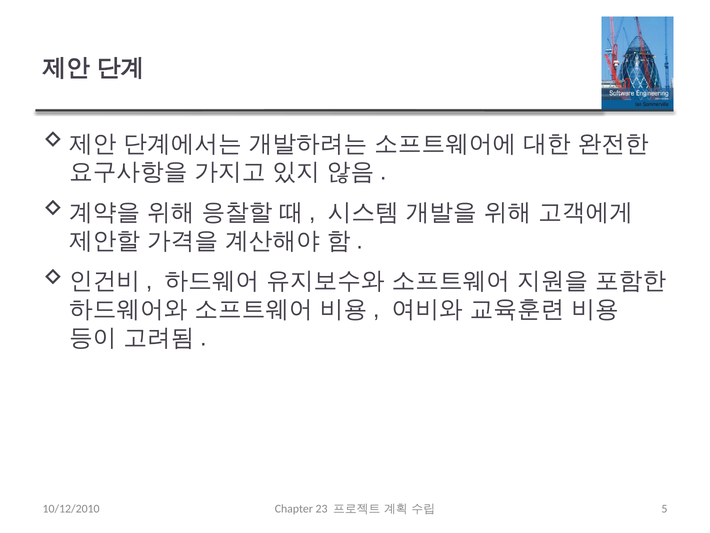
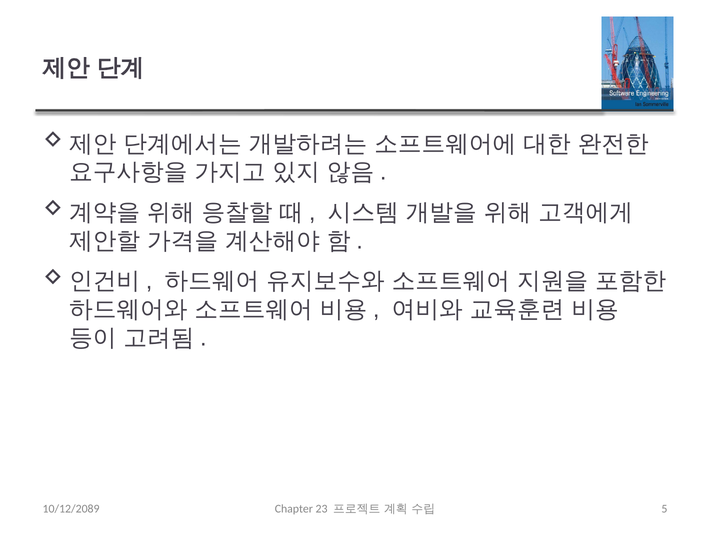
10/12/2010: 10/12/2010 -> 10/12/2089
